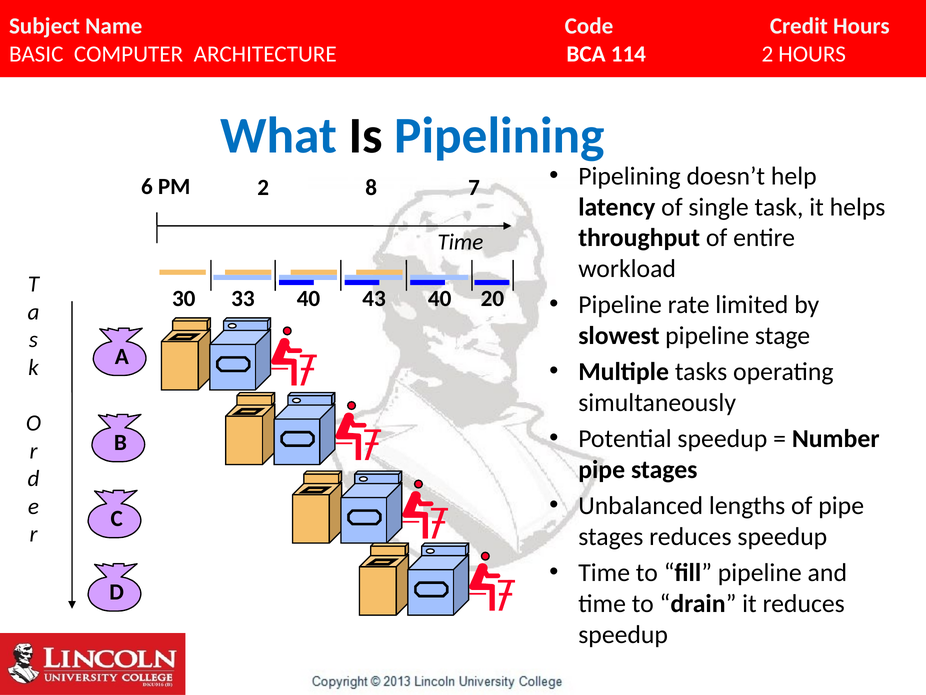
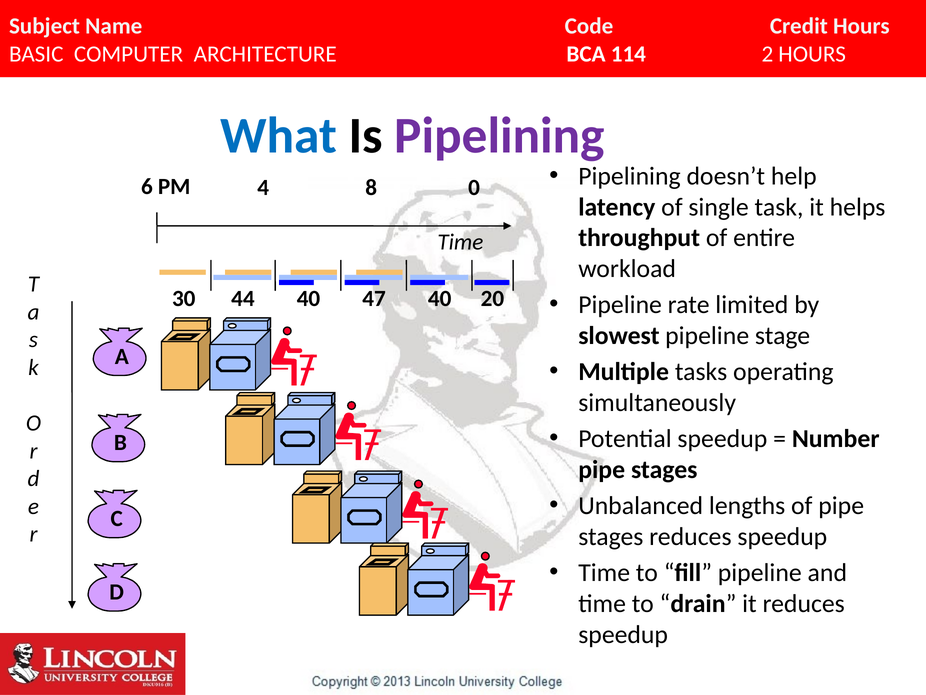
Pipelining at (500, 136) colour: blue -> purple
PM 2: 2 -> 4
7: 7 -> 0
33: 33 -> 44
43: 43 -> 47
